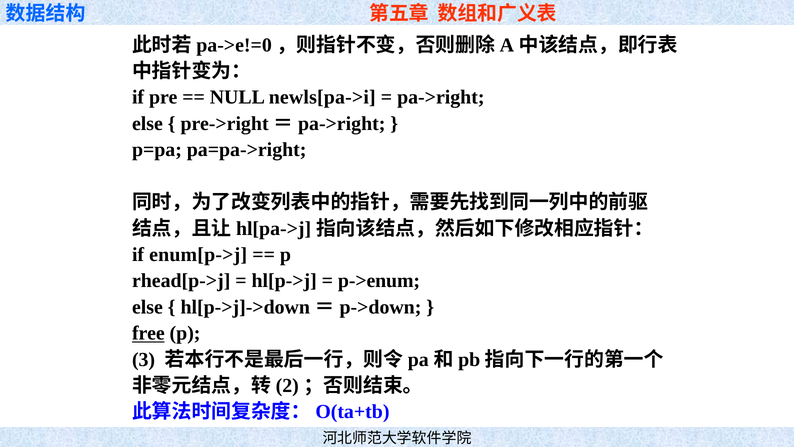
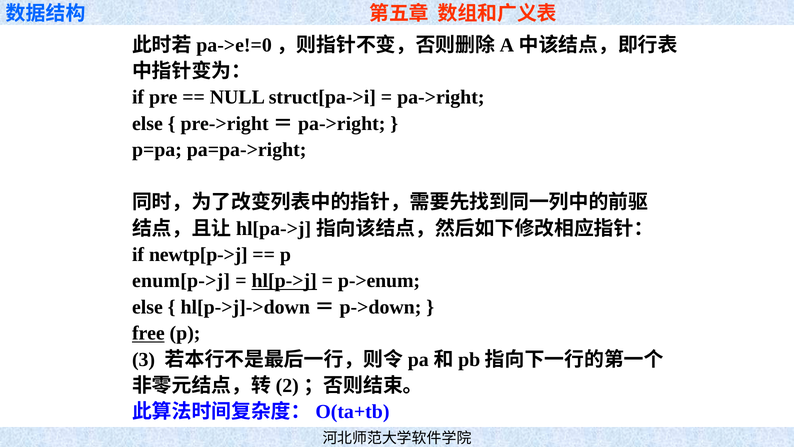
newls[pa->i: newls[pa->i -> struct[pa->i
enum[p->j: enum[p->j -> newtp[p->j
rhead[p->j: rhead[p->j -> enum[p->j
hl[p->j underline: none -> present
